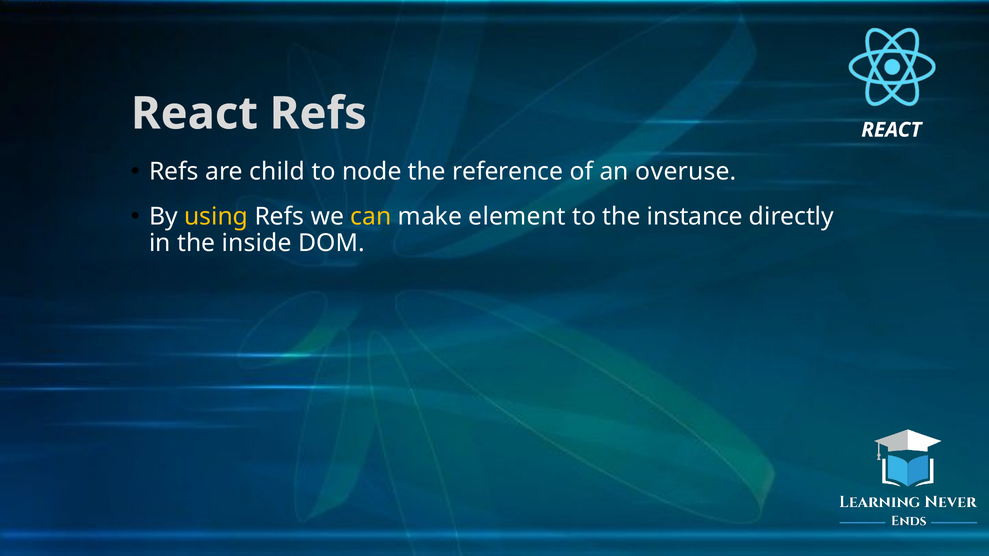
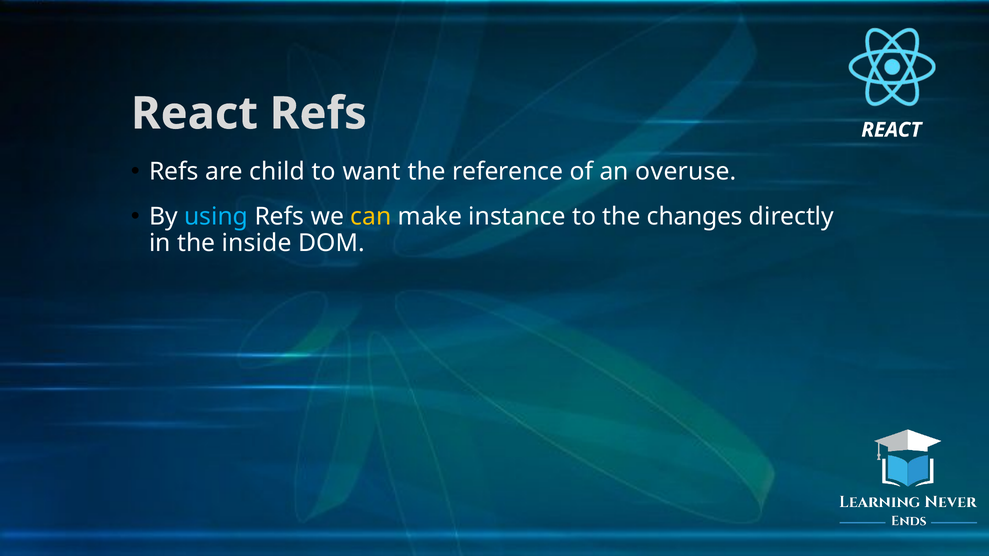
node: node -> want
using colour: yellow -> light blue
element: element -> instance
instance: instance -> changes
